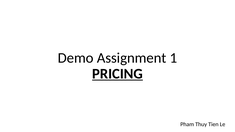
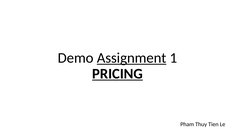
Assignment underline: none -> present
